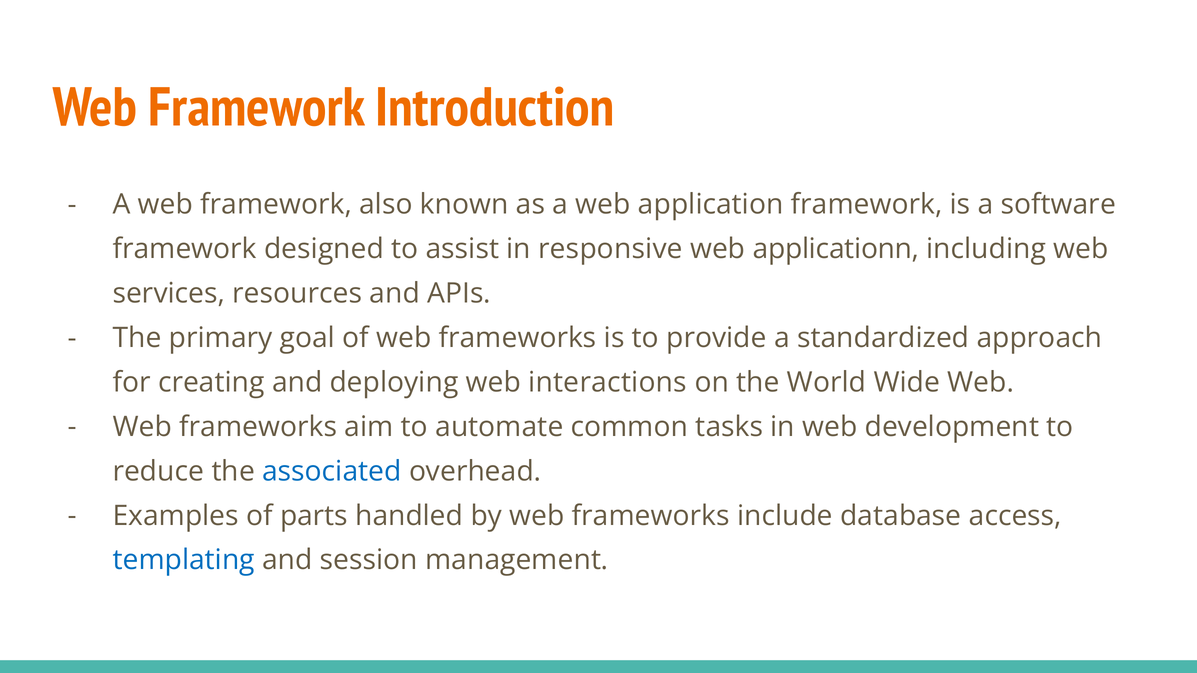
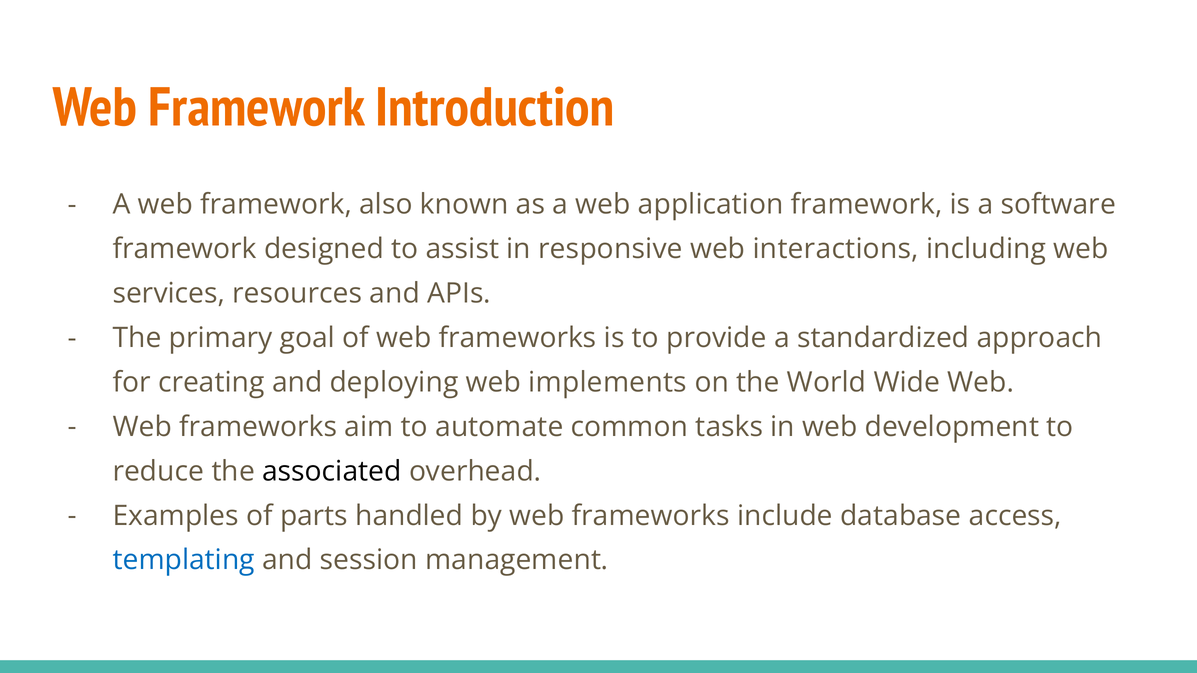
applicationn: applicationn -> interactions
interactions: interactions -> implements
associated colour: blue -> black
